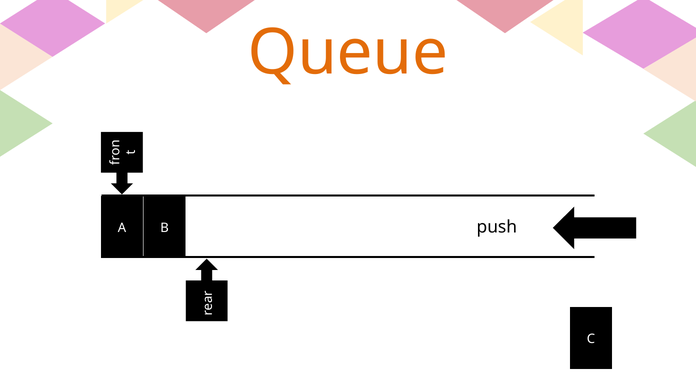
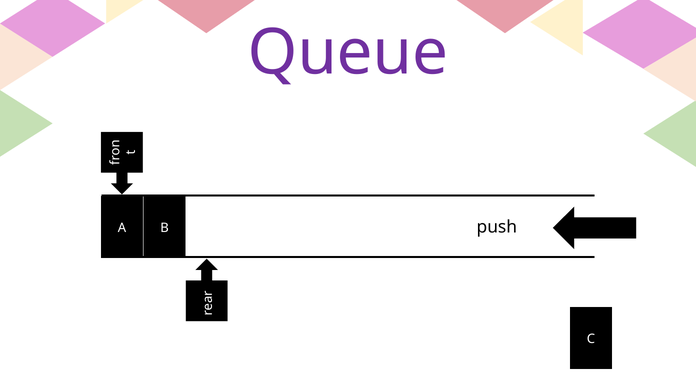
Queue colour: orange -> purple
